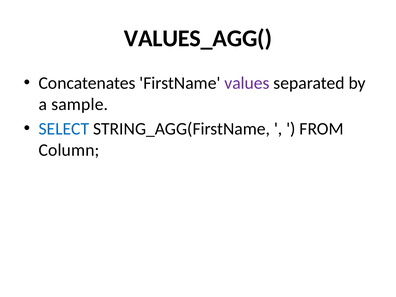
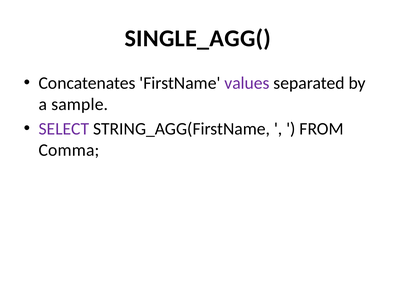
VALUES_AGG(: VALUES_AGG( -> SINGLE_AGG(
SELECT colour: blue -> purple
Column: Column -> Comma
